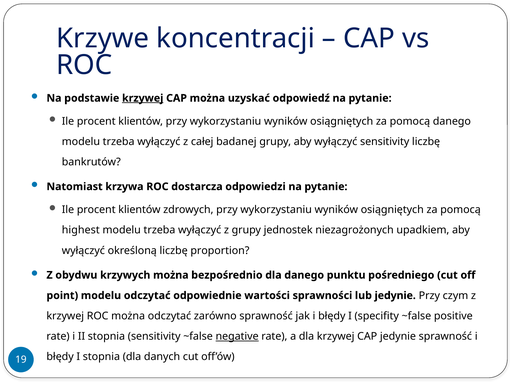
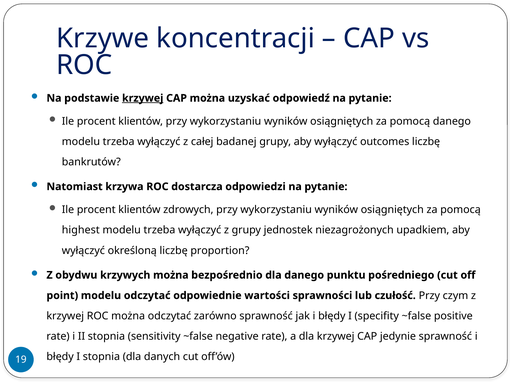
wyłączyć sensitivity: sensitivity -> outcomes
lub jedynie: jedynie -> czułość
negative underline: present -> none
